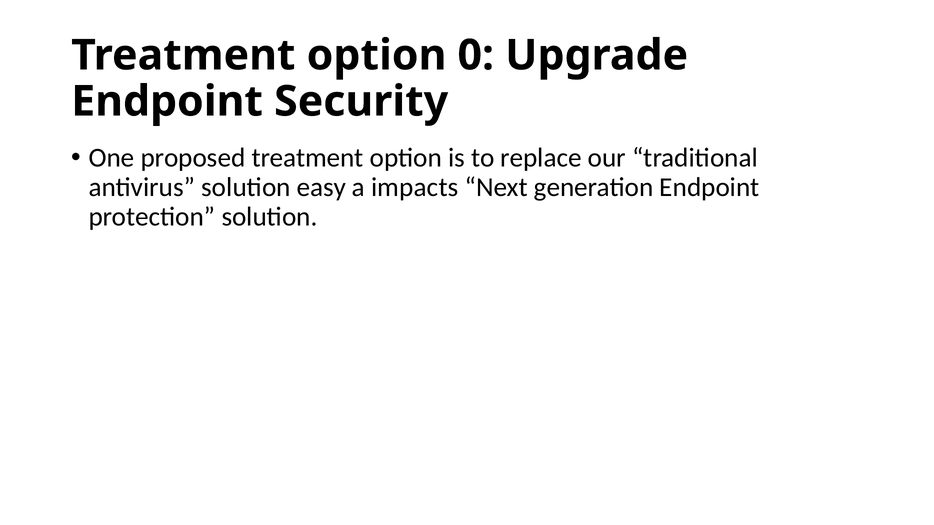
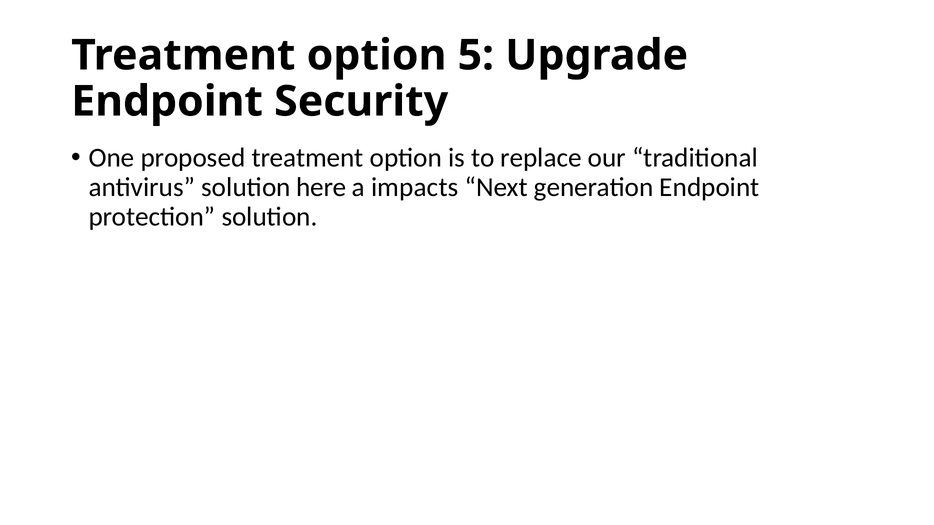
0: 0 -> 5
easy: easy -> here
